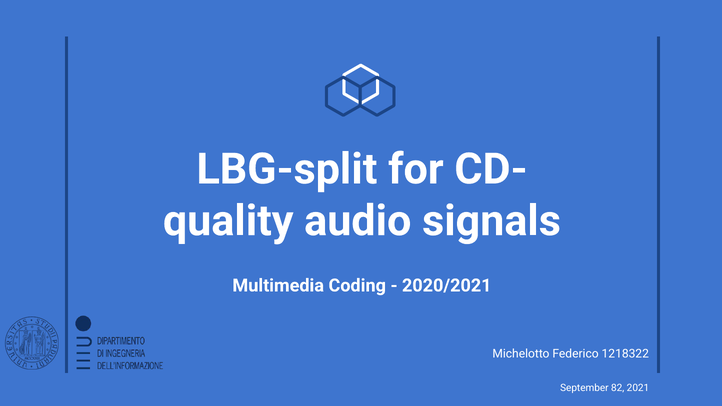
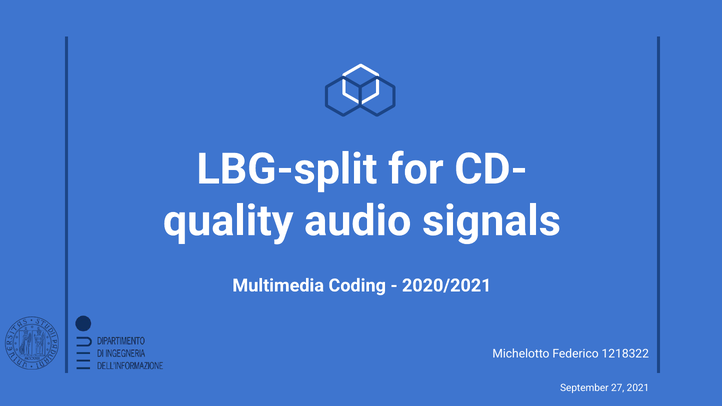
82: 82 -> 27
